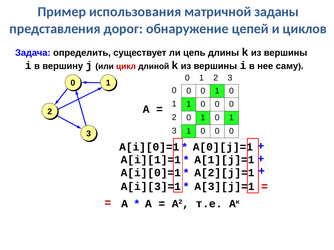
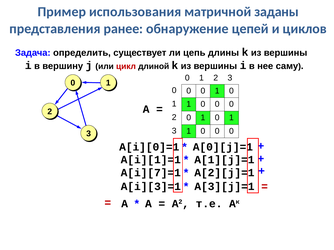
дорог: дорог -> ранее
A[i][0]=1 at (151, 173): A[i][0]=1 -> A[i][7]=1
